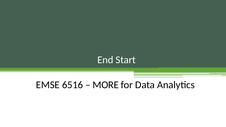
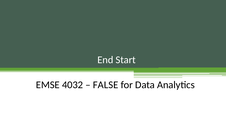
6516: 6516 -> 4032
MORE: MORE -> FALSE
